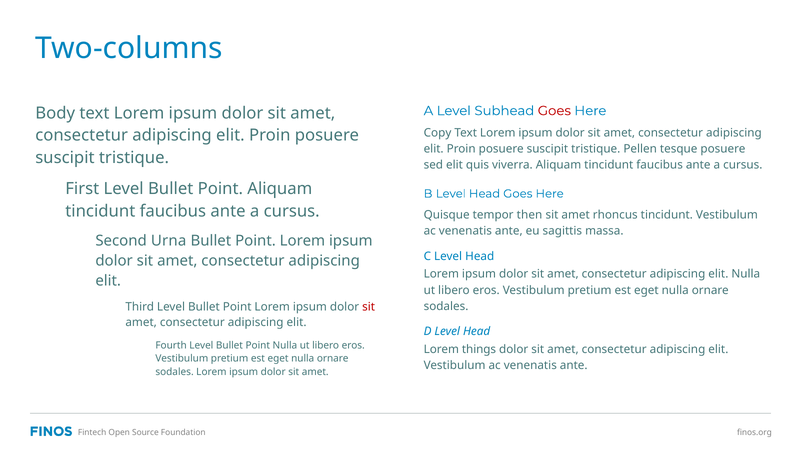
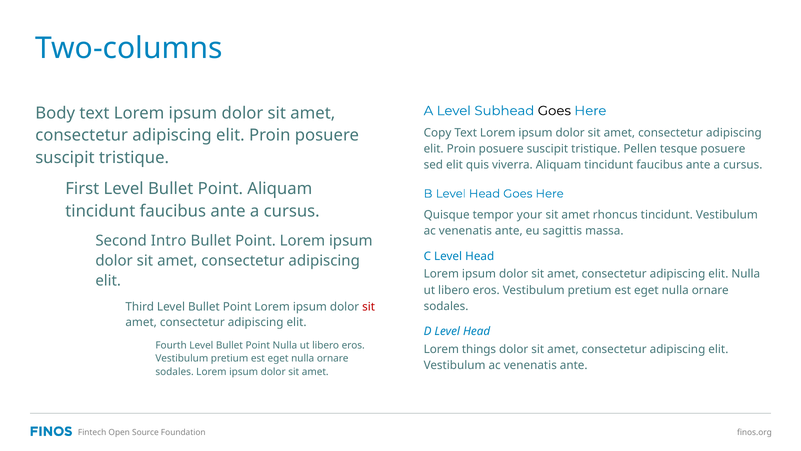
Goes at (554, 111) colour: red -> black
then: then -> your
Urna: Urna -> Intro
